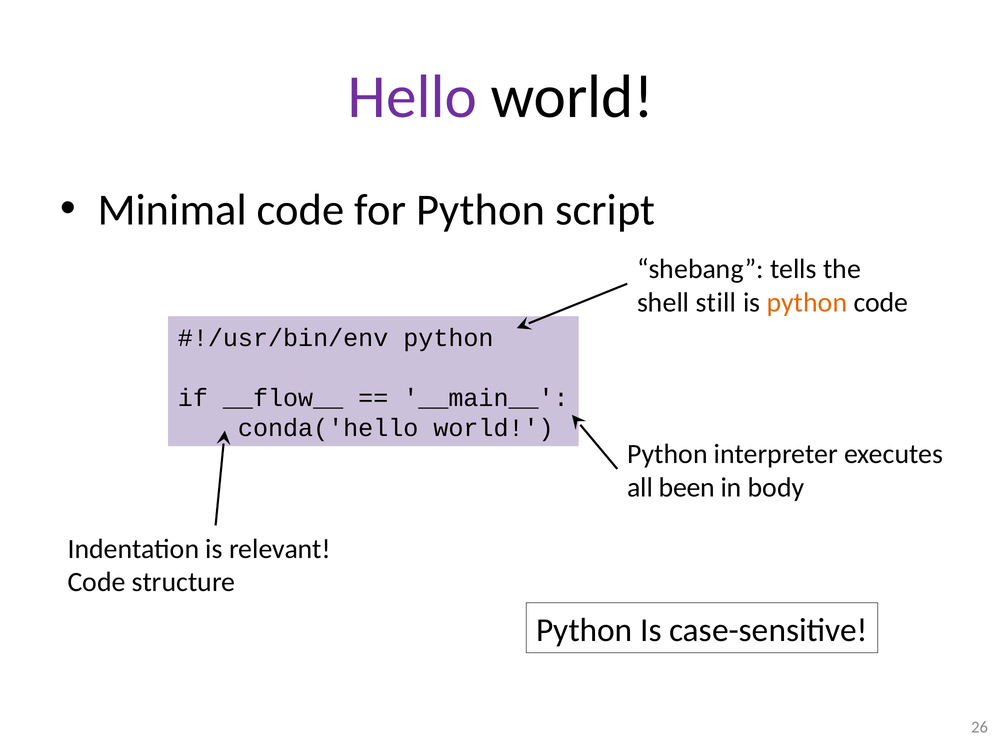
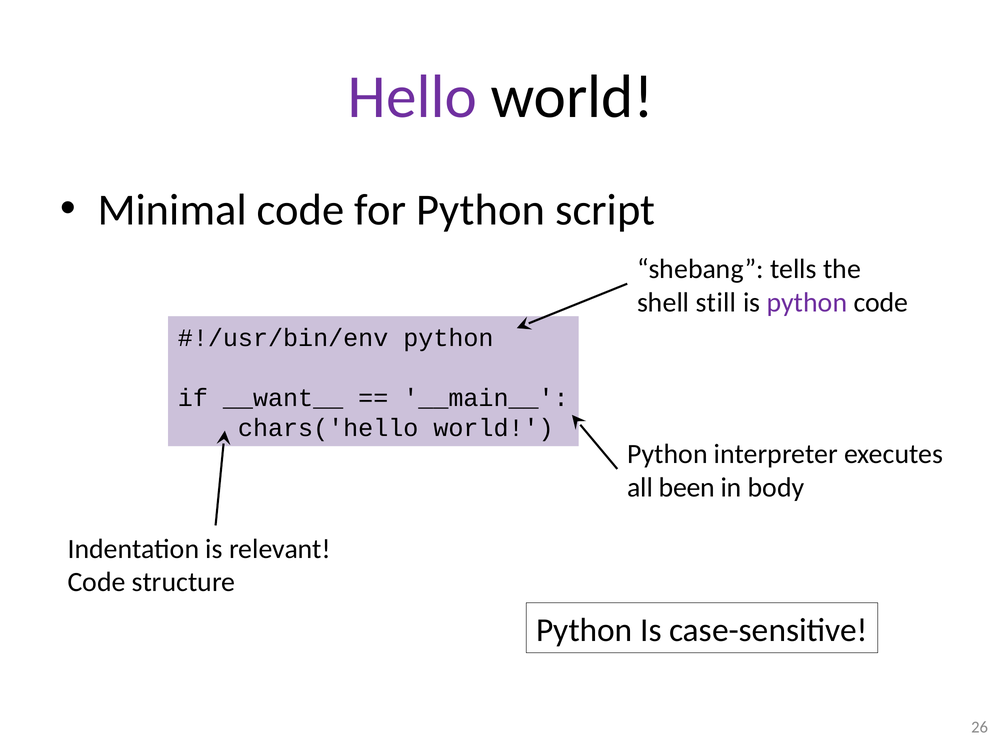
python at (807, 303) colour: orange -> purple
__flow__: __flow__ -> __want__
conda('hello: conda('hello -> chars('hello
